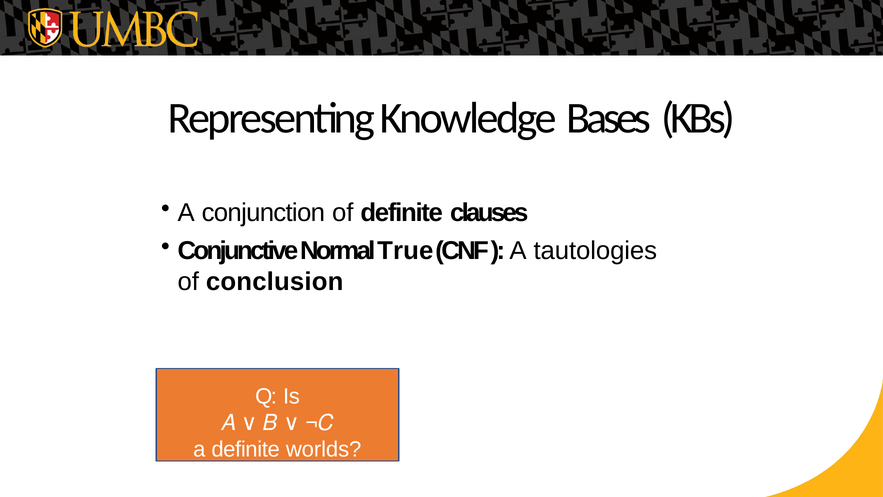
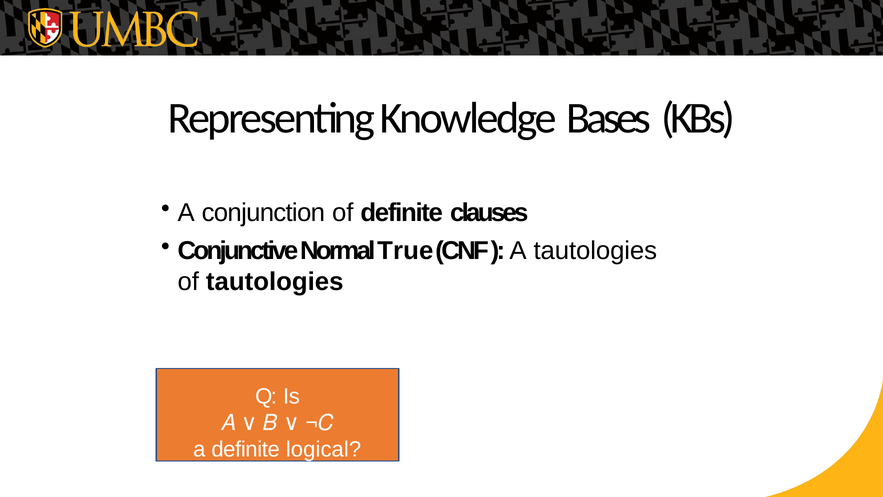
of conclusion: conclusion -> tautologies
worlds: worlds -> logical
